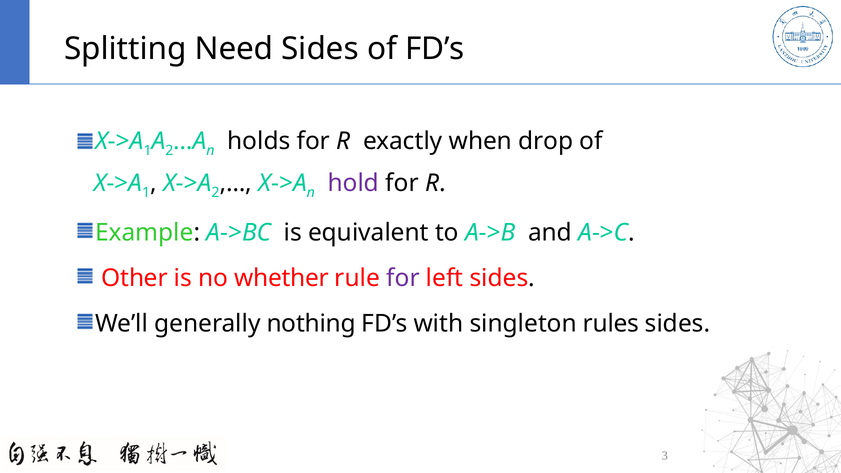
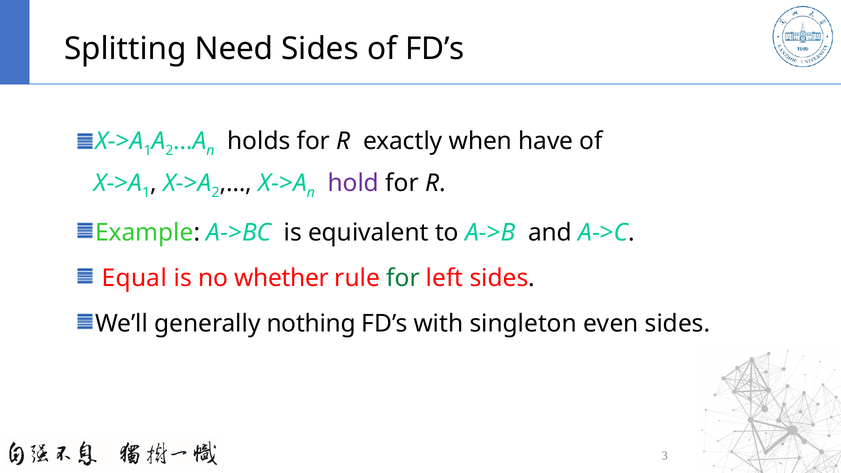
drop: drop -> have
Other: Other -> Equal
for at (403, 278) colour: purple -> green
rules: rules -> even
